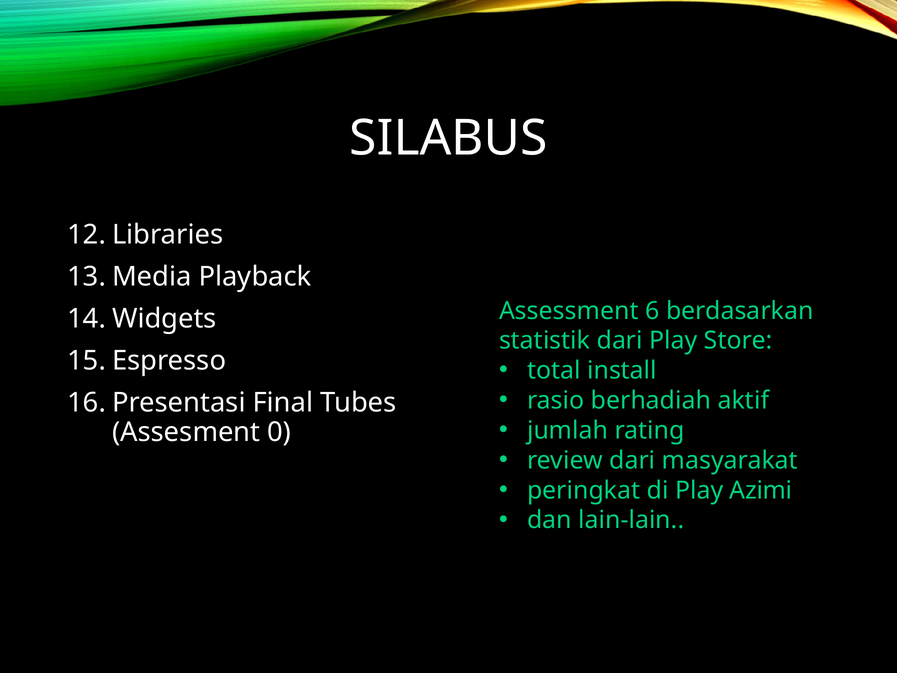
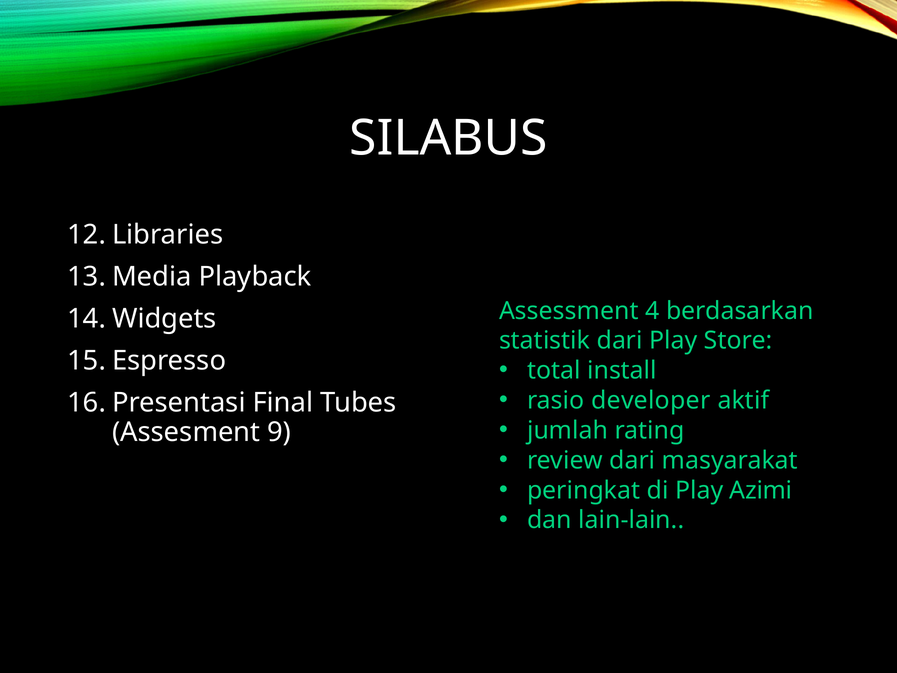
6: 6 -> 4
berhadiah: berhadiah -> developer
0: 0 -> 9
